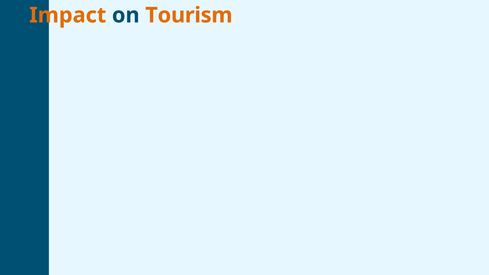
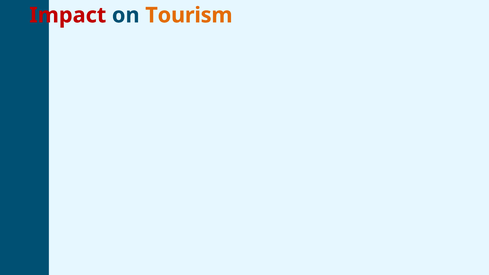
Impact colour: orange -> red
